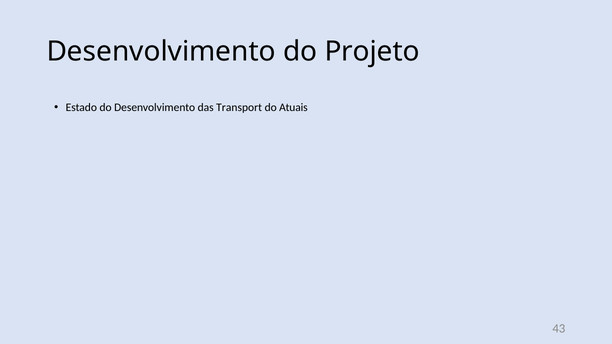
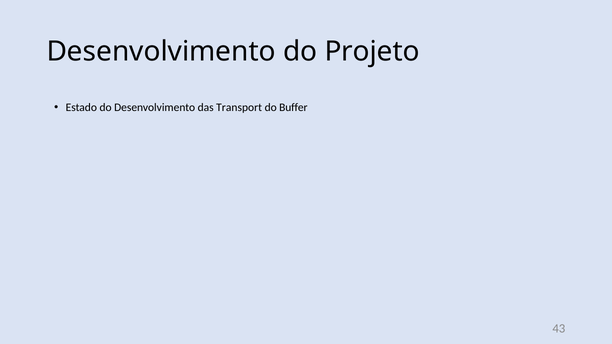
Atuais: Atuais -> Buffer
